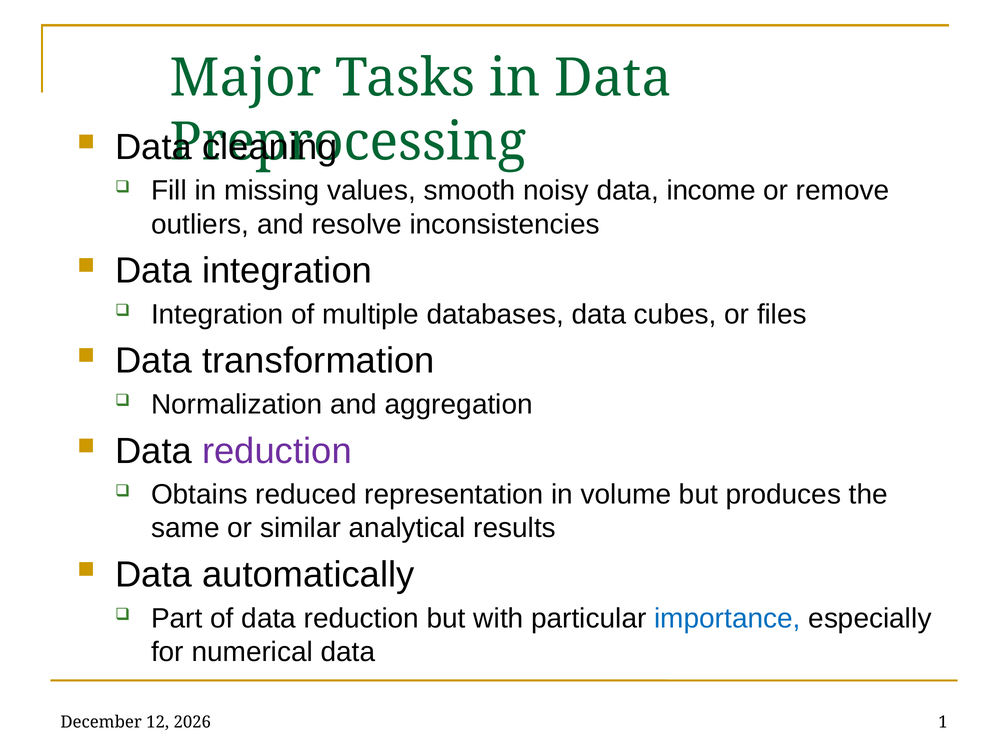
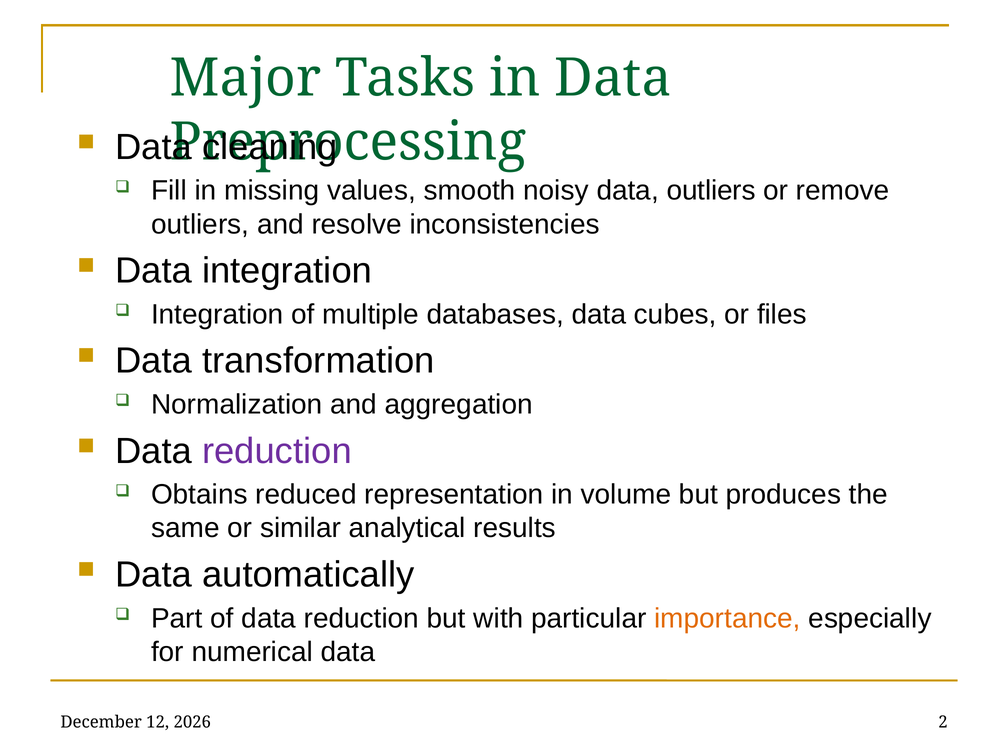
data income: income -> outliers
importance colour: blue -> orange
1: 1 -> 2
